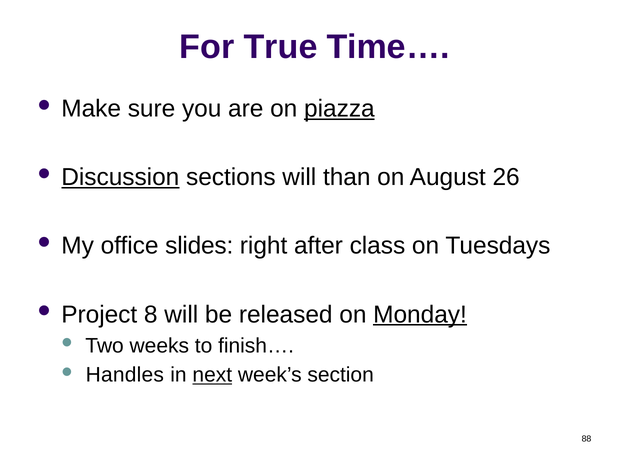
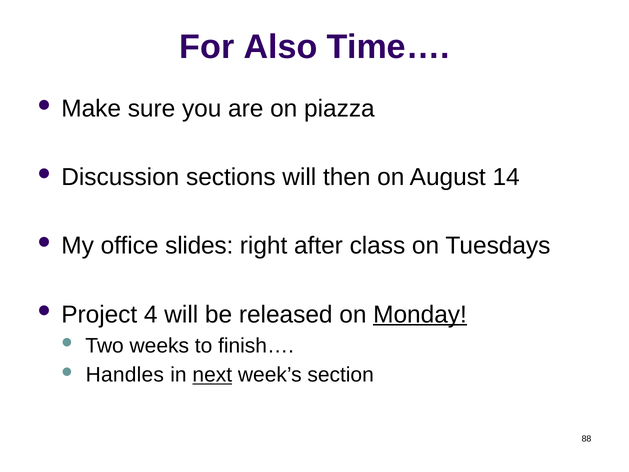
True: True -> Also
piazza underline: present -> none
Discussion underline: present -> none
than: than -> then
26: 26 -> 14
8: 8 -> 4
